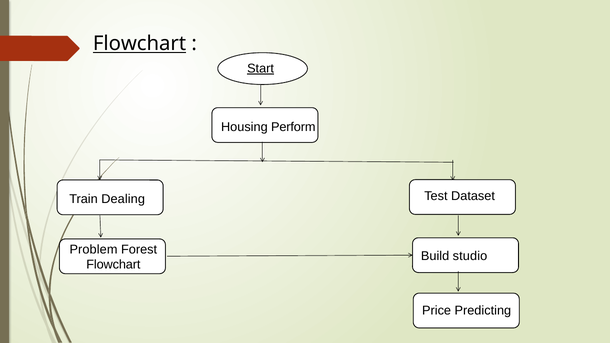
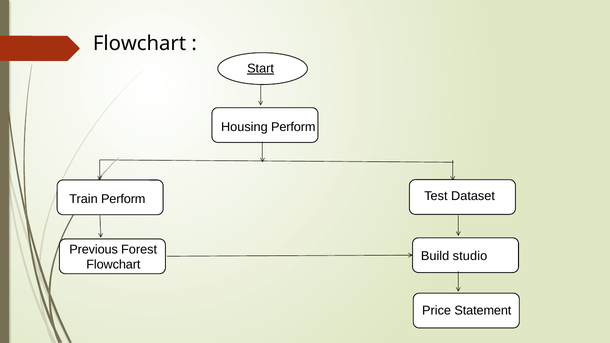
Flowchart at (140, 44) underline: present -> none
Train Dealing: Dealing -> Perform
Problem: Problem -> Previous
Predicting: Predicting -> Statement
